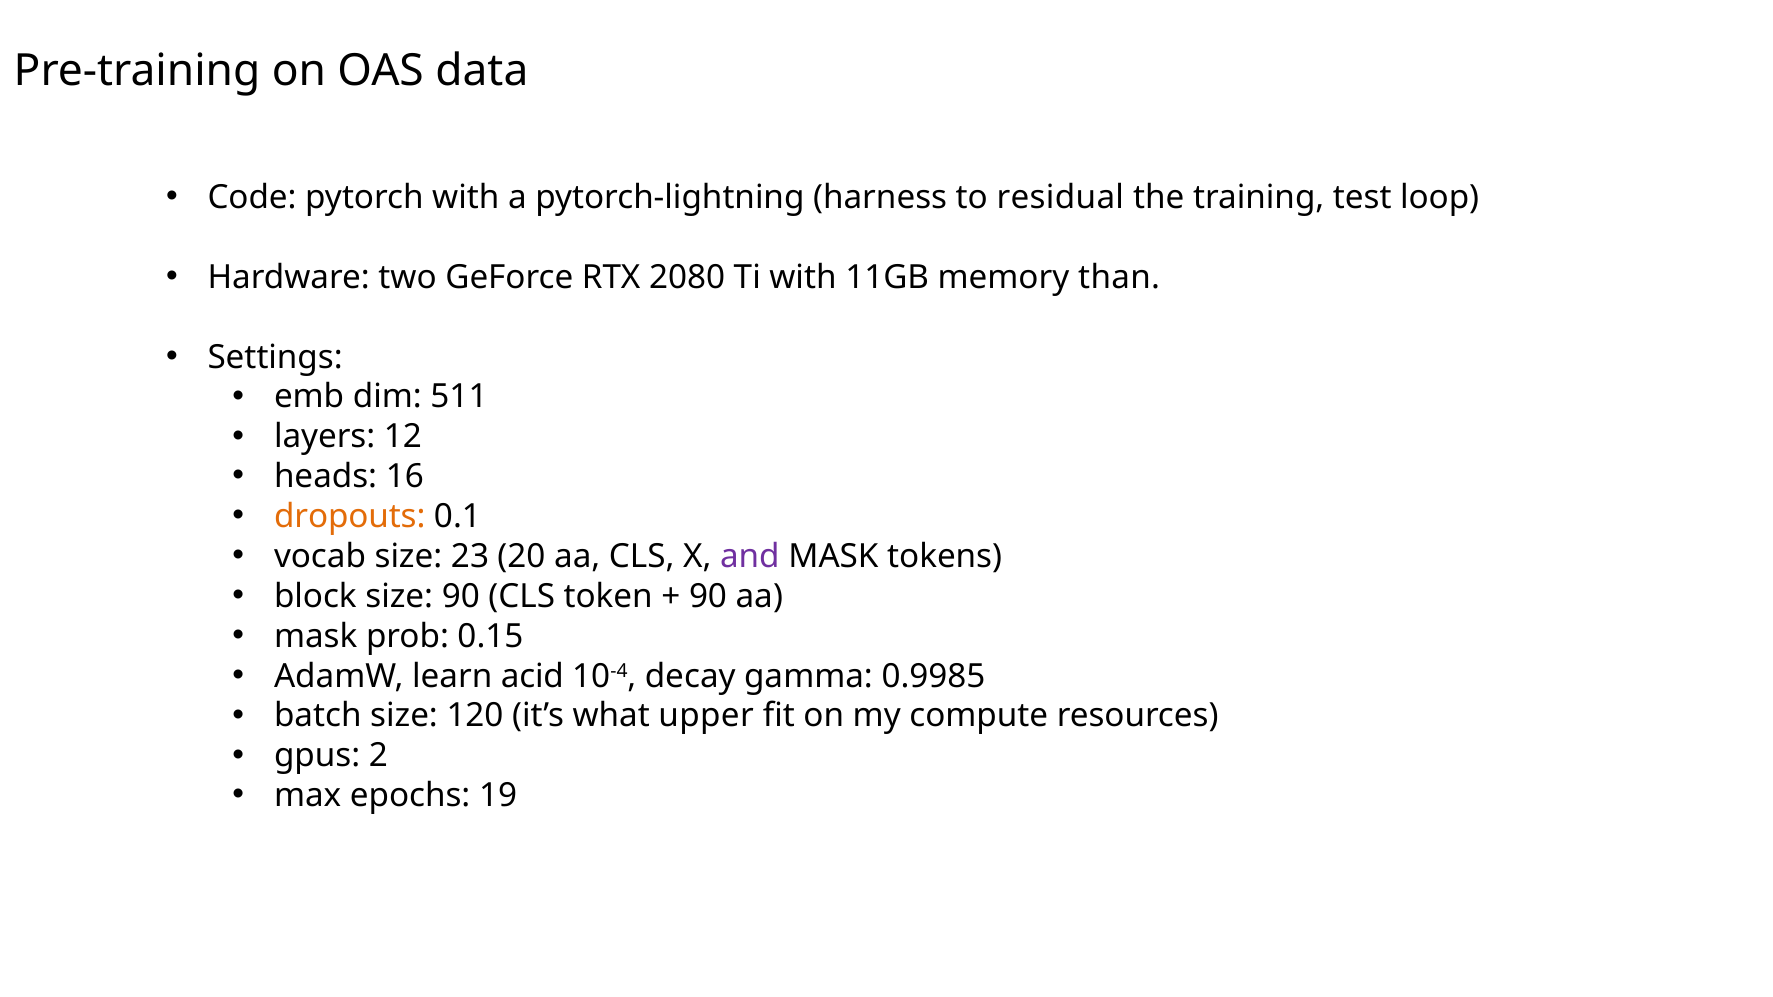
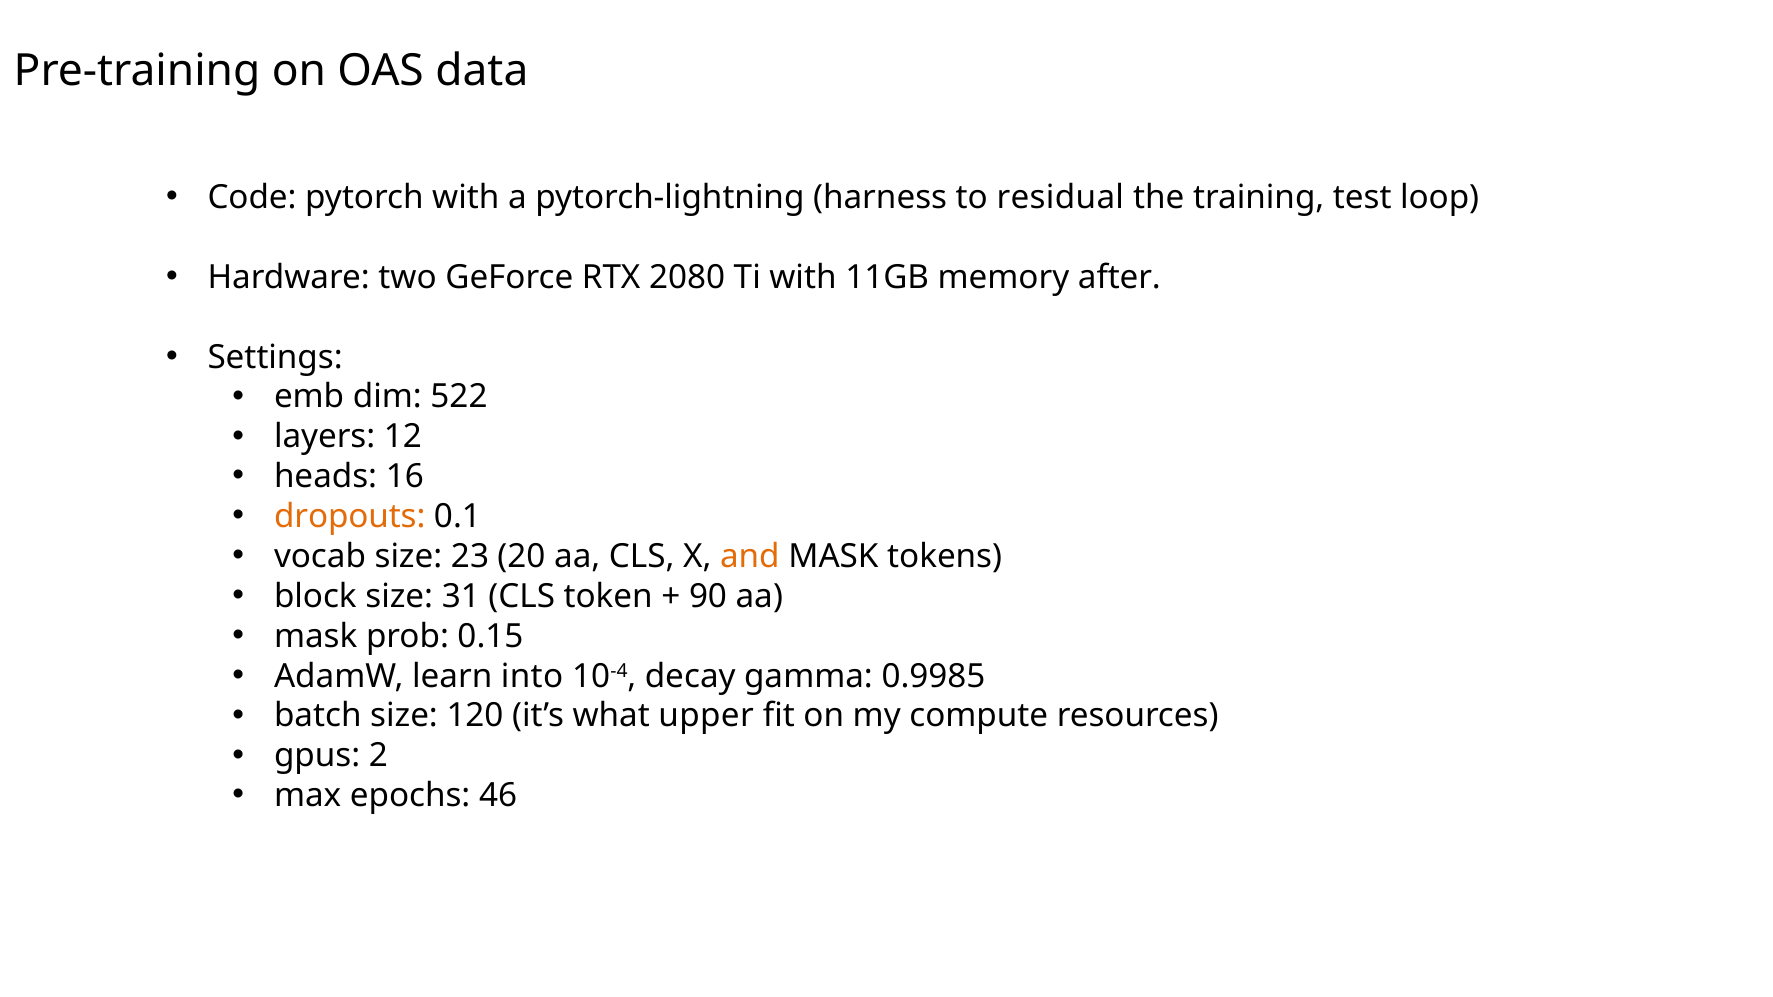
than: than -> after
511: 511 -> 522
and colour: purple -> orange
size 90: 90 -> 31
acid: acid -> into
19: 19 -> 46
